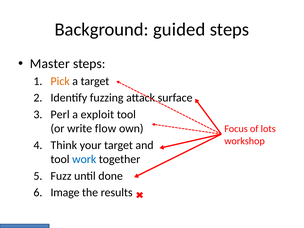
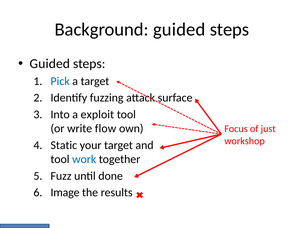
Master at (50, 64): Master -> Guided
Pick colour: orange -> blue
Perl: Perl -> Into
lots: lots -> just
Think: Think -> Static
